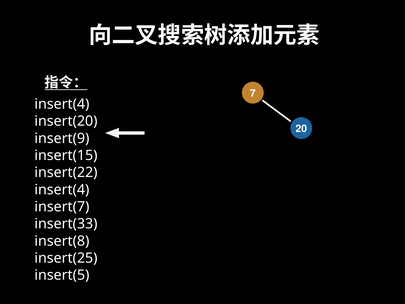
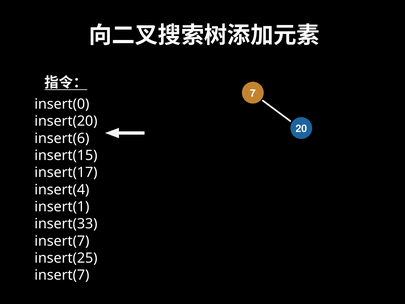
insert(4 at (62, 104): insert(4 -> insert(0
insert(9: insert(9 -> insert(6
insert(22: insert(22 -> insert(17
insert(7: insert(7 -> insert(1
insert(8 at (62, 241): insert(8 -> insert(7
insert(5 at (62, 275): insert(5 -> insert(7
